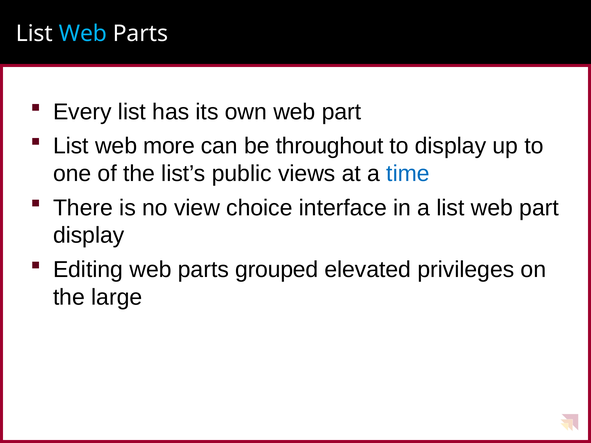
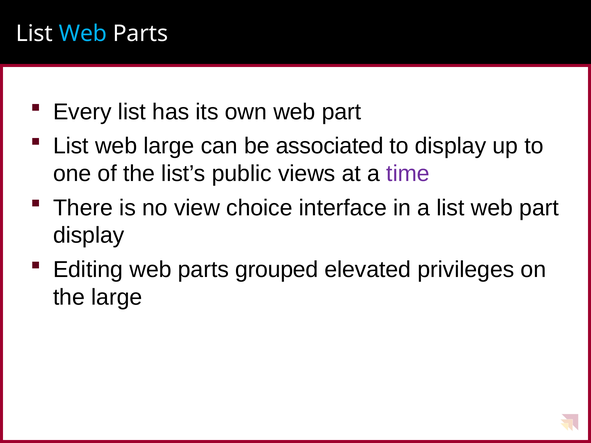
web more: more -> large
throughout: throughout -> associated
time colour: blue -> purple
